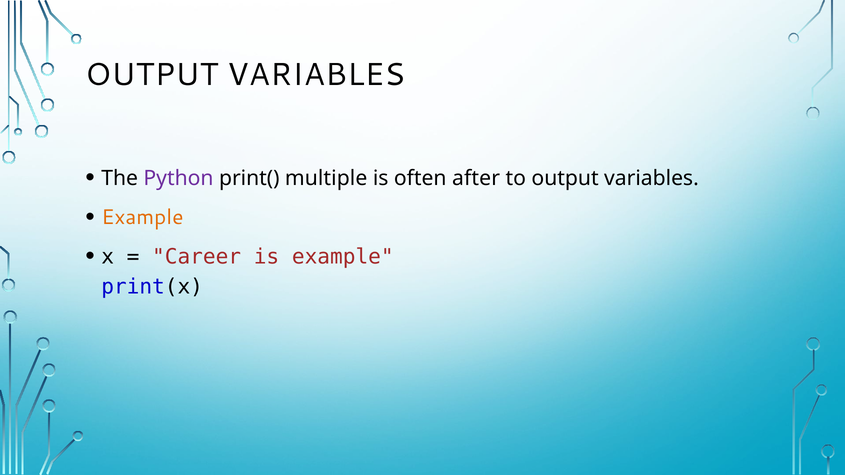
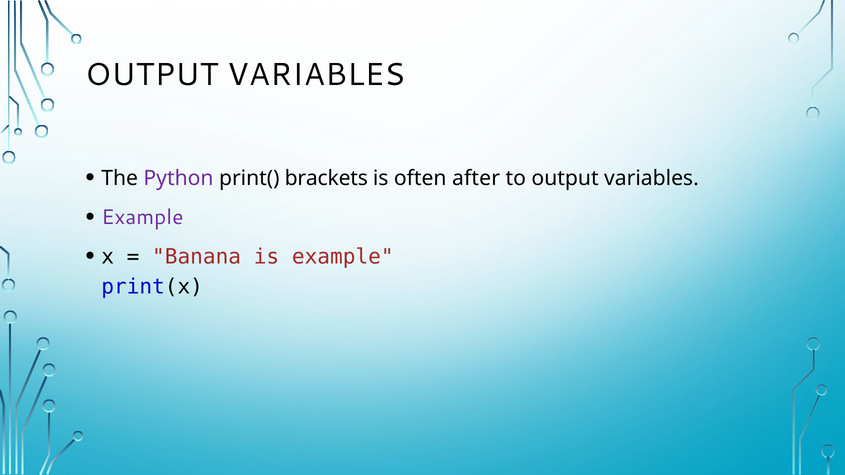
multiple: multiple -> brackets
Example at (142, 218) colour: orange -> purple
Career: Career -> Banana
